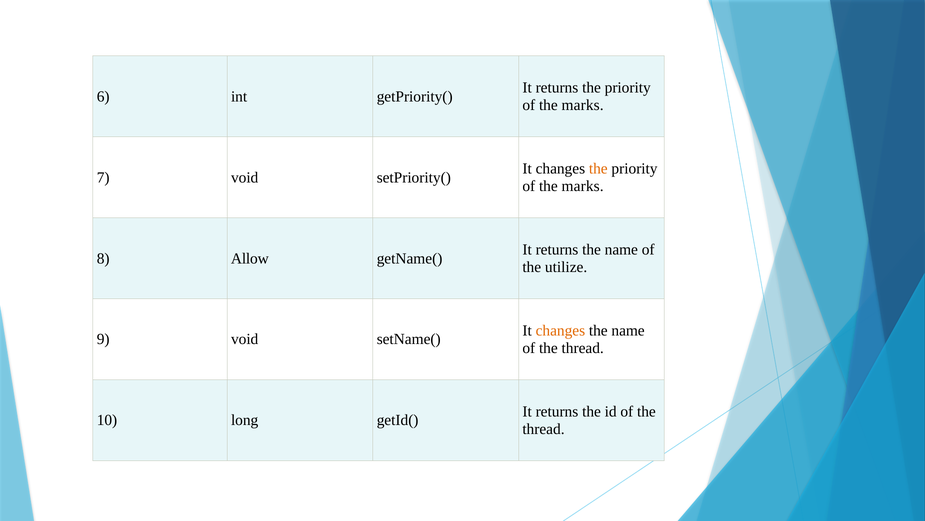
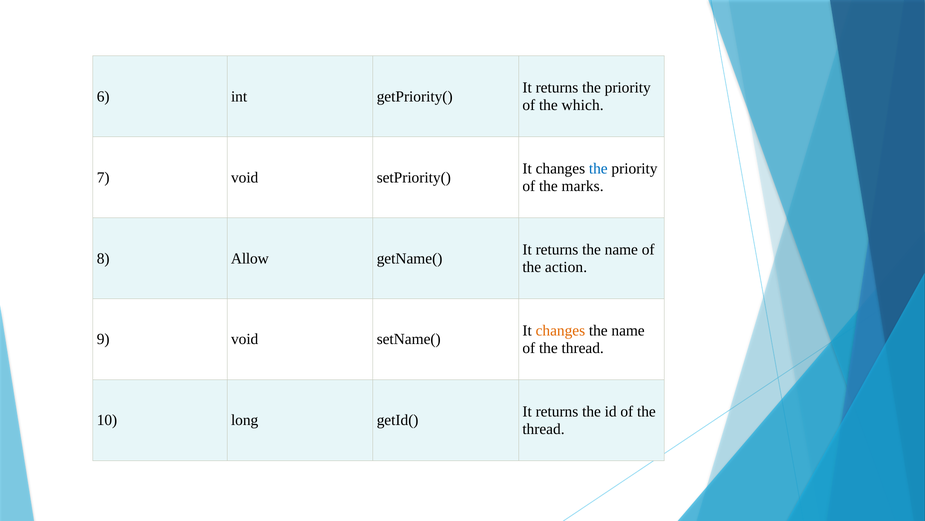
marks at (583, 105): marks -> which
the at (598, 169) colour: orange -> blue
utilize: utilize -> action
